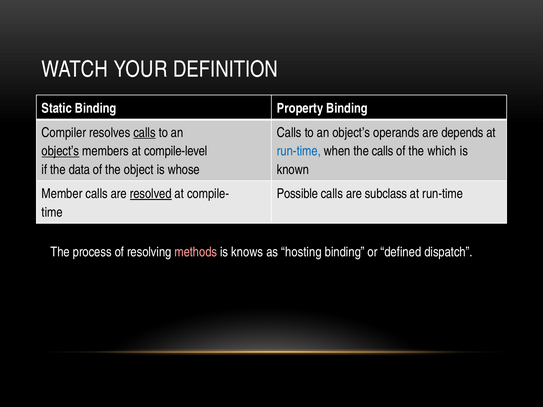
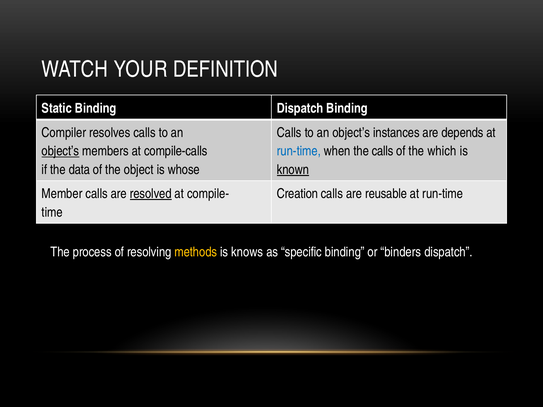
Binding Property: Property -> Dispatch
calls at (145, 133) underline: present -> none
operands: operands -> instances
compile-level: compile-level -> compile-calls
known underline: none -> present
Possible: Possible -> Creation
subclass: subclass -> reusable
methods colour: pink -> yellow
hosting: hosting -> specific
defined: defined -> binders
